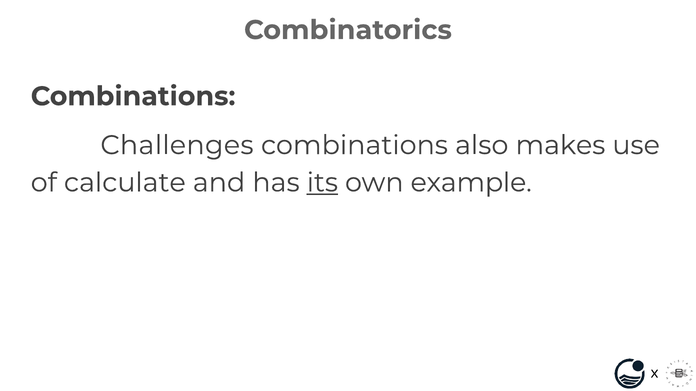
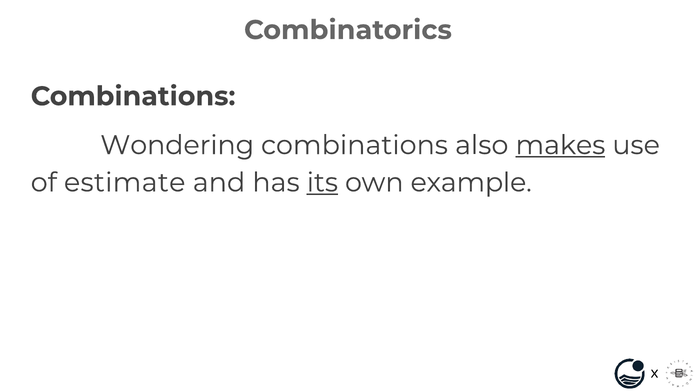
Challenges: Challenges -> Wondering
makes underline: none -> present
calculate: calculate -> estimate
